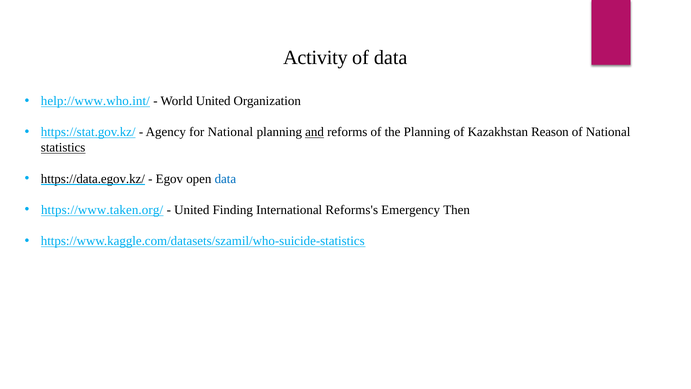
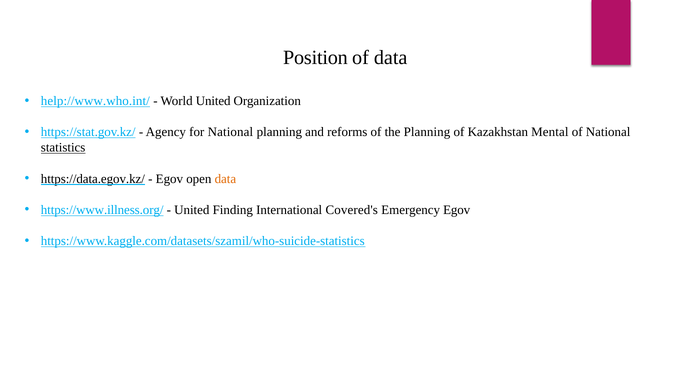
Activity: Activity -> Position
and underline: present -> none
Reason: Reason -> Mental
data at (225, 179) colour: blue -> orange
https://www.taken.org/: https://www.taken.org/ -> https://www.illness.org/
Reforms's: Reforms's -> Covered's
Emergency Then: Then -> Egov
